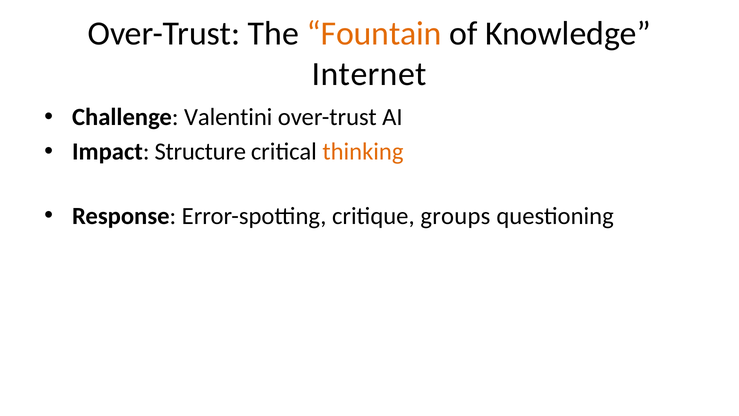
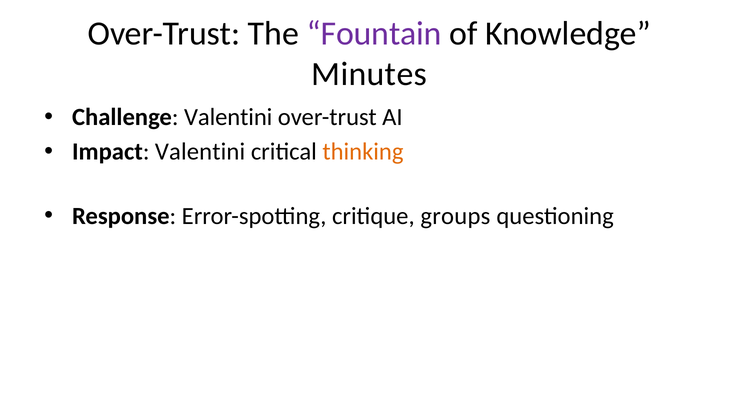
Fountain colour: orange -> purple
Internet: Internet -> Minutes
Impact Structure: Structure -> Valentini
